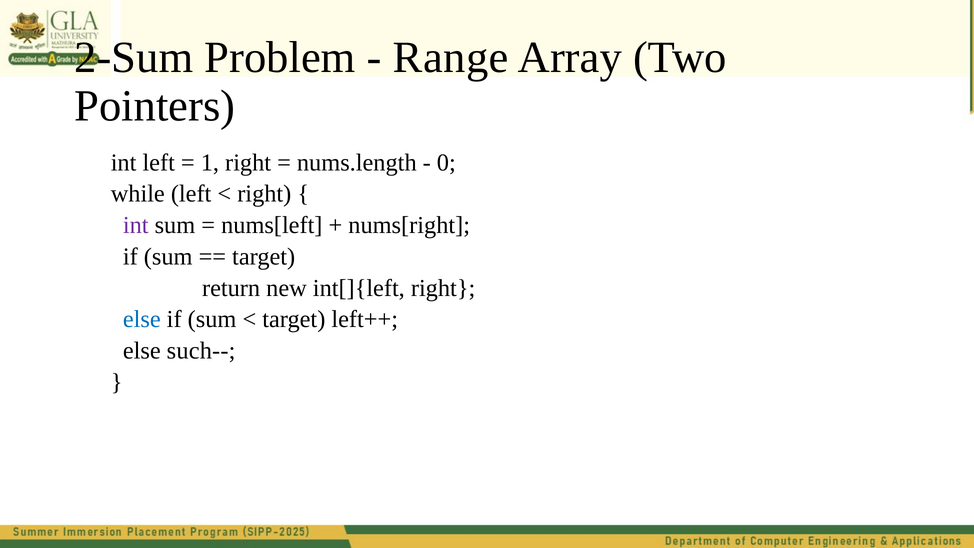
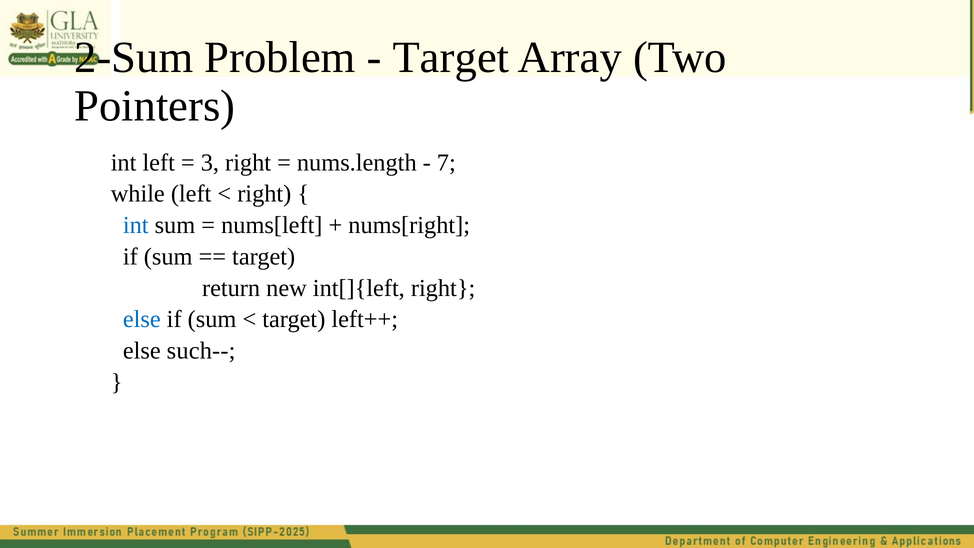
Range at (451, 58): Range -> Target
1: 1 -> 3
0: 0 -> 7
int at (136, 225) colour: purple -> blue
